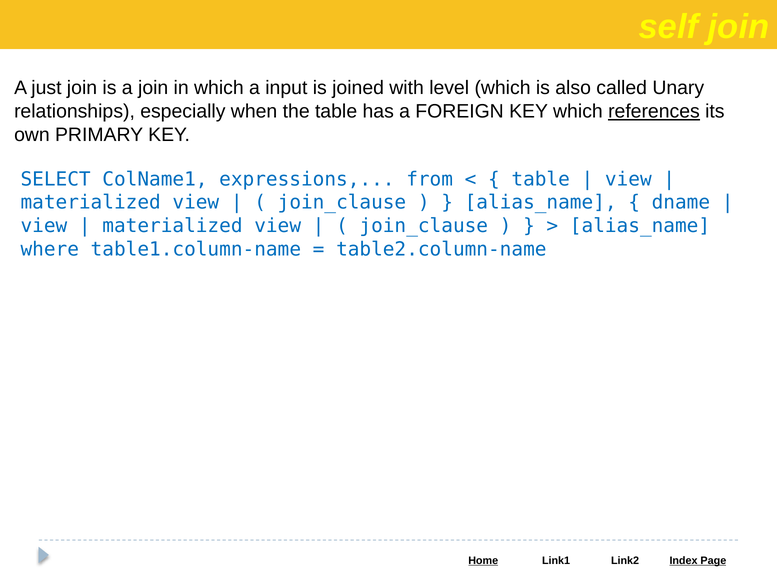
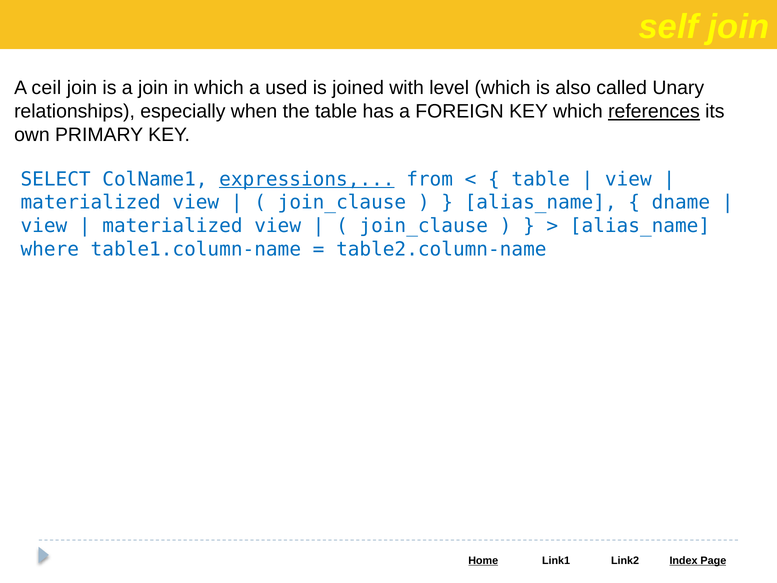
just: just -> ceil
input: input -> used
expressions underline: none -> present
